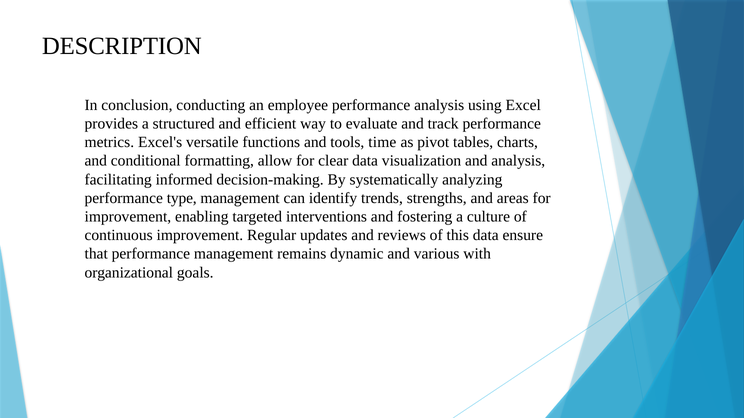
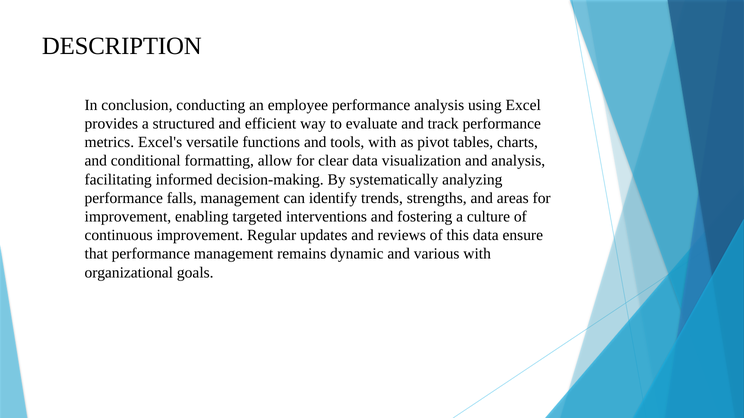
tools time: time -> with
type: type -> falls
